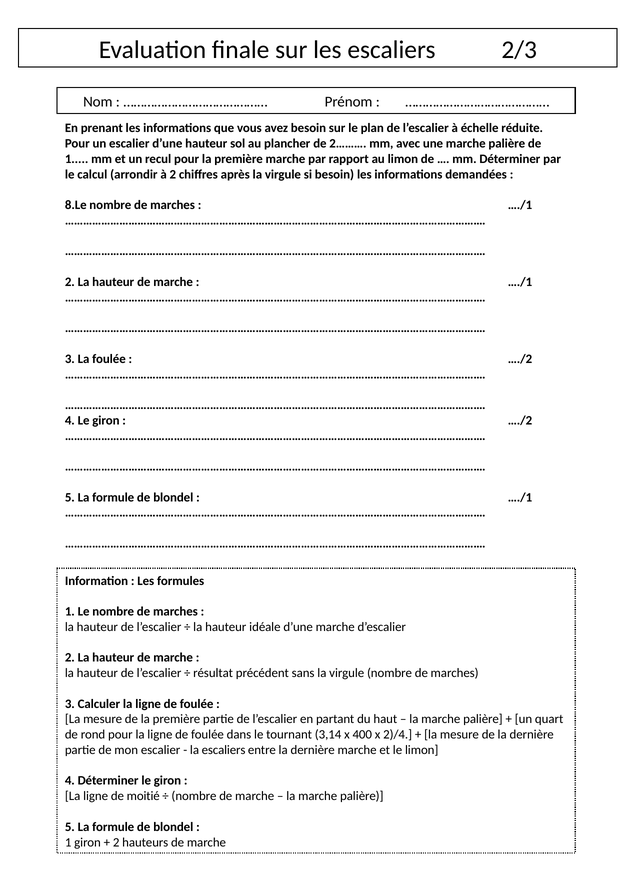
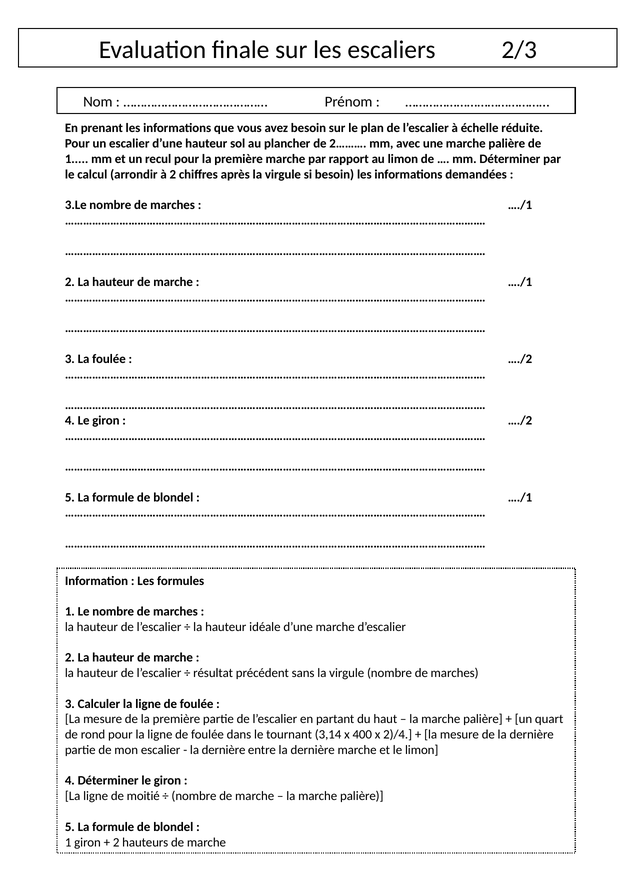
8.Le: 8.Le -> 3.Le
escaliers at (224, 750): escaliers -> dernière
